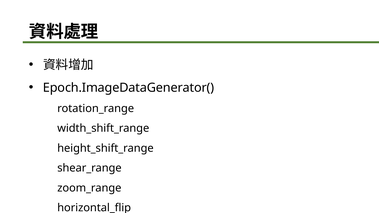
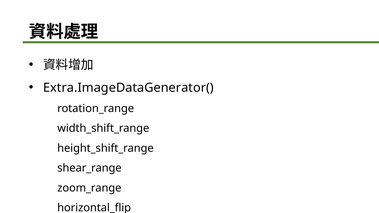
Epoch.ImageDataGenerator(: Epoch.ImageDataGenerator( -> Extra.ImageDataGenerator(
